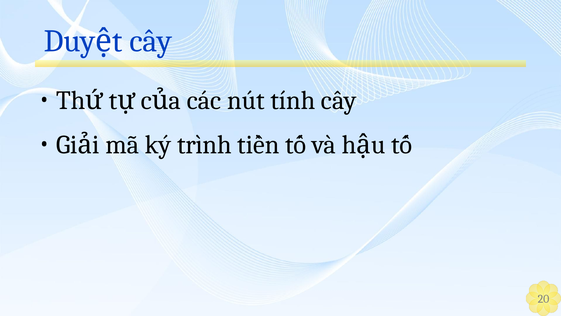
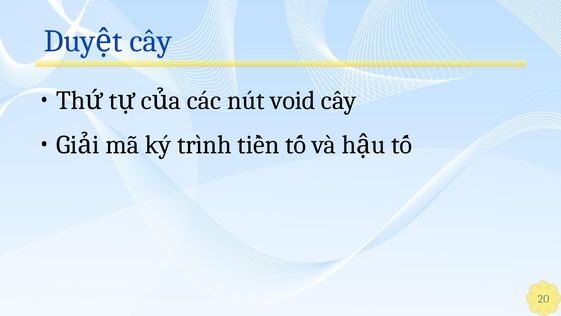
tính: tính -> void
